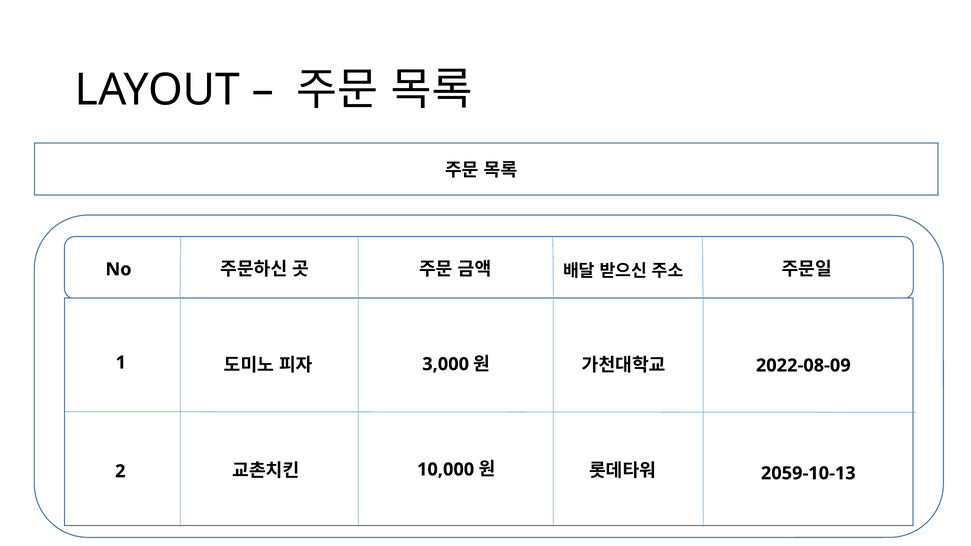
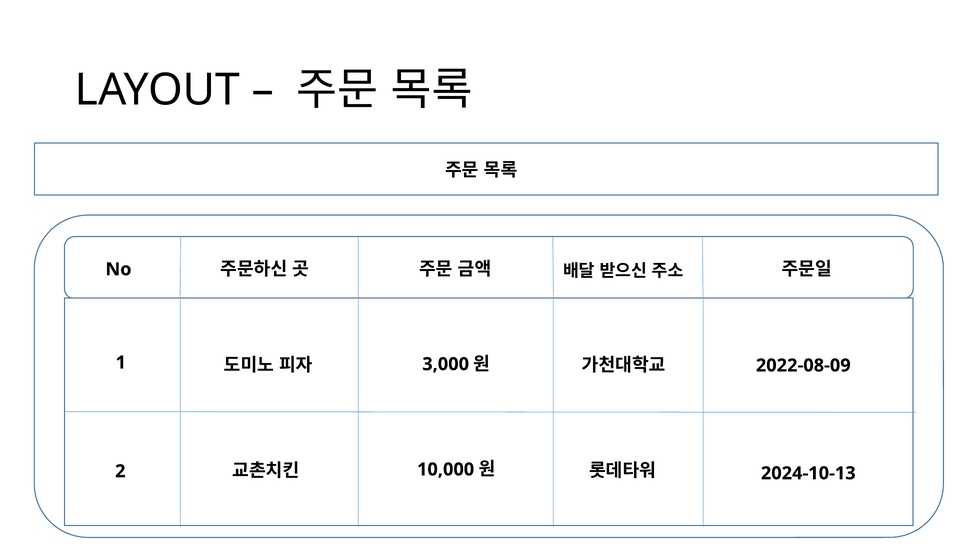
2059-10-13: 2059-10-13 -> 2024-10-13
